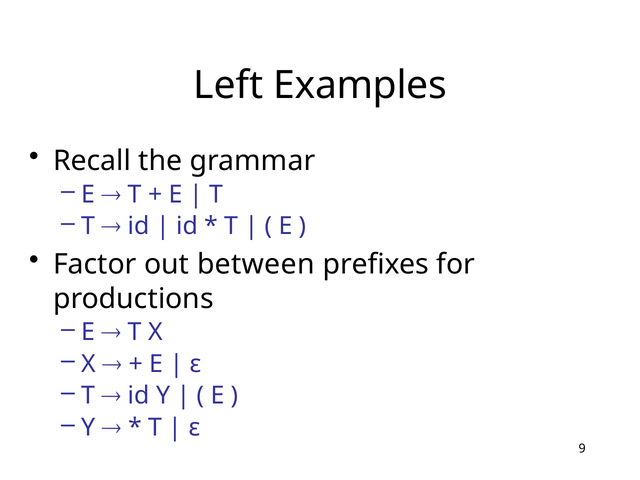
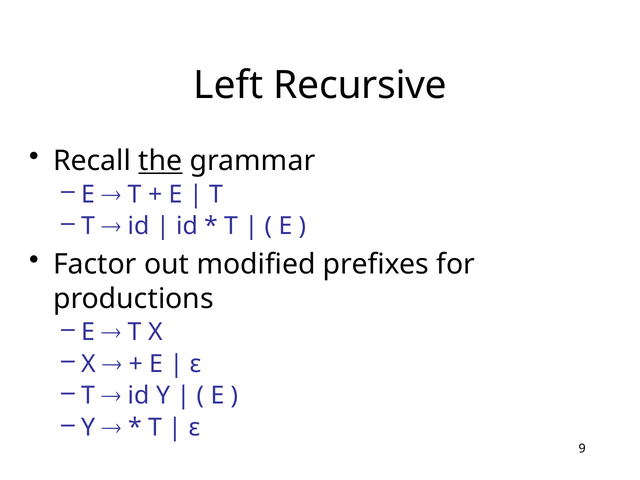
Examples: Examples -> Recursive
the underline: none -> present
between: between -> modified
